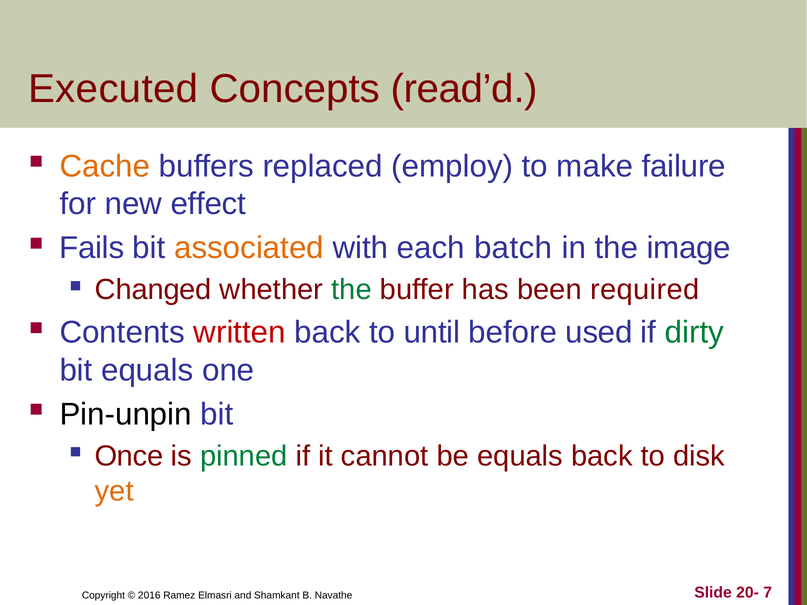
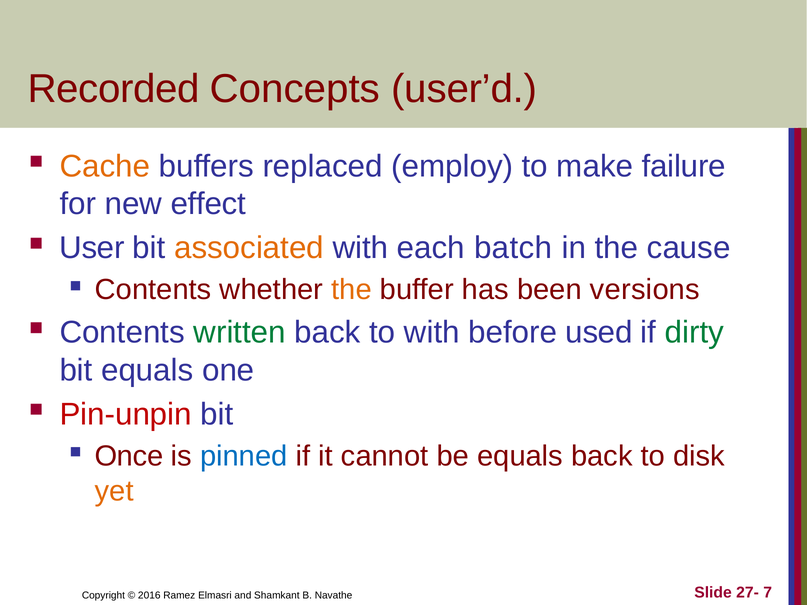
Executed: Executed -> Recorded
read’d: read’d -> user’d
Fails: Fails -> User
image: image -> cause
Changed at (153, 290): Changed -> Contents
the at (352, 290) colour: green -> orange
required: required -> versions
written colour: red -> green
to until: until -> with
Pin-unpin colour: black -> red
pinned colour: green -> blue
20-: 20- -> 27-
